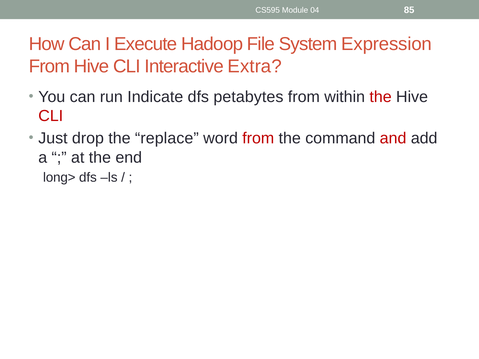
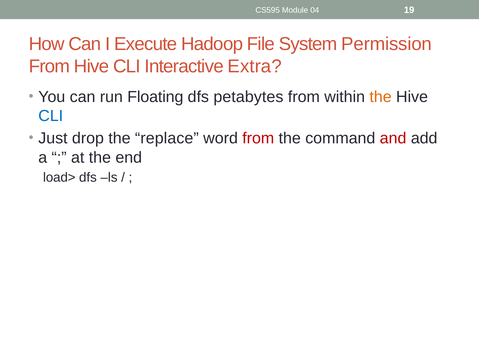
85: 85 -> 19
Expression: Expression -> Permission
Indicate: Indicate -> Floating
the at (381, 97) colour: red -> orange
CLI at (51, 116) colour: red -> blue
long>: long> -> load>
